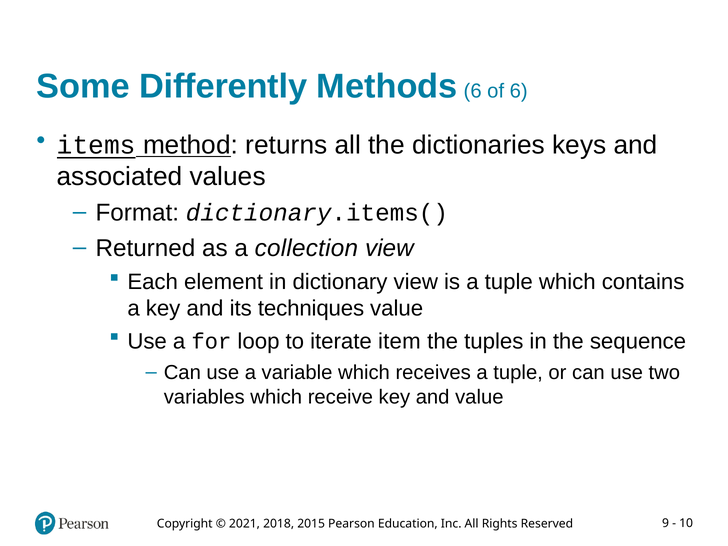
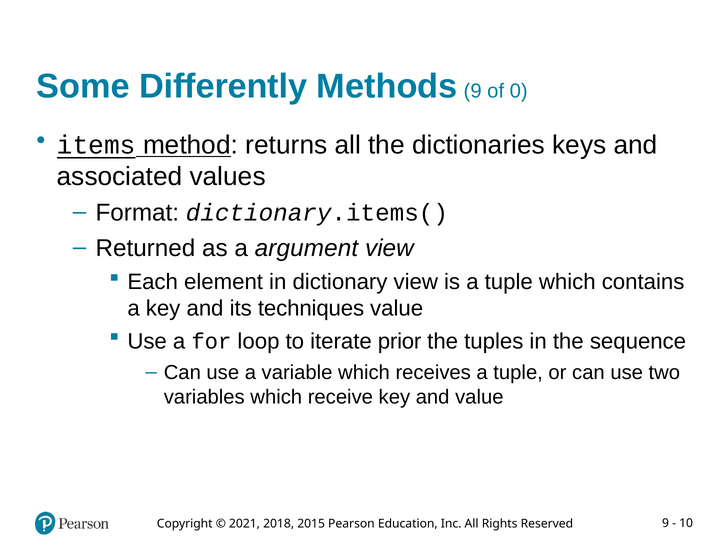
Methods 6: 6 -> 9
of 6: 6 -> 0
collection: collection -> argument
item: item -> prior
